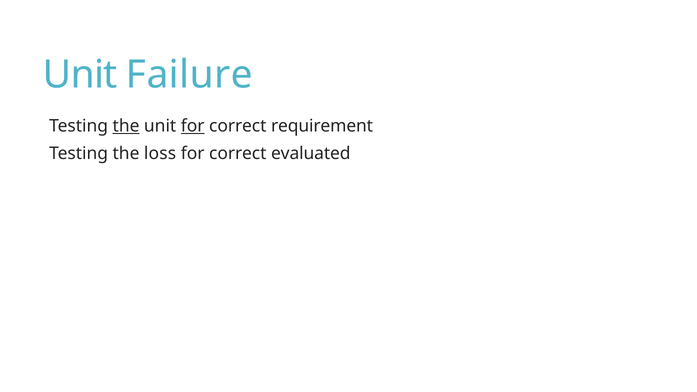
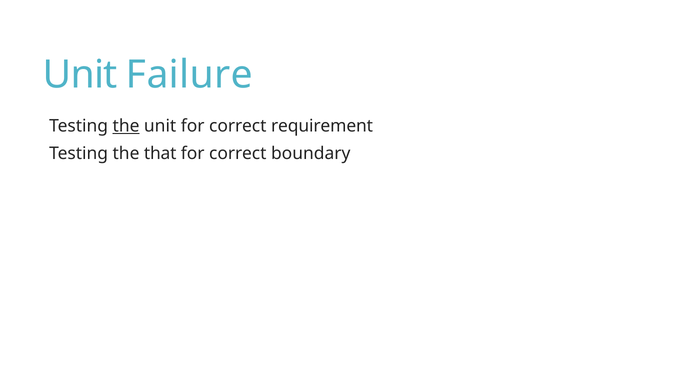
for at (193, 126) underline: present -> none
loss: loss -> that
evaluated: evaluated -> boundary
